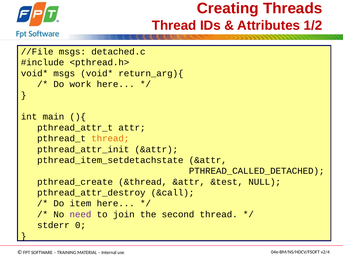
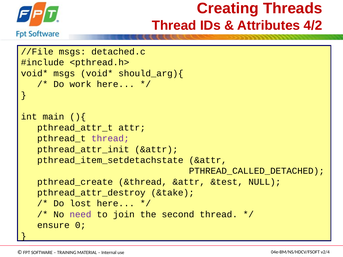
1/2: 1/2 -> 4/2
return_arg){: return_arg){ -> should_arg){
thread at (110, 139) colour: orange -> purple
&call: &call -> &take
item: item -> lost
stderr: stderr -> ensure
